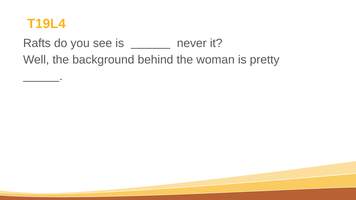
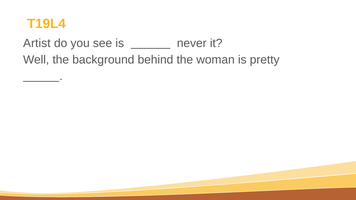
Rafts: Rafts -> Artist
